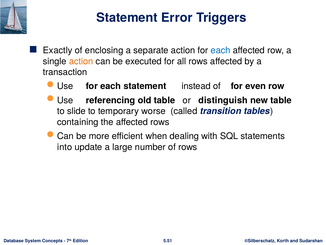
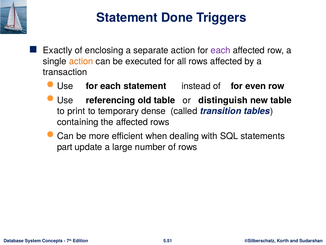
Error: Error -> Done
each at (221, 50) colour: blue -> purple
slide: slide -> print
worse: worse -> dense
into: into -> part
